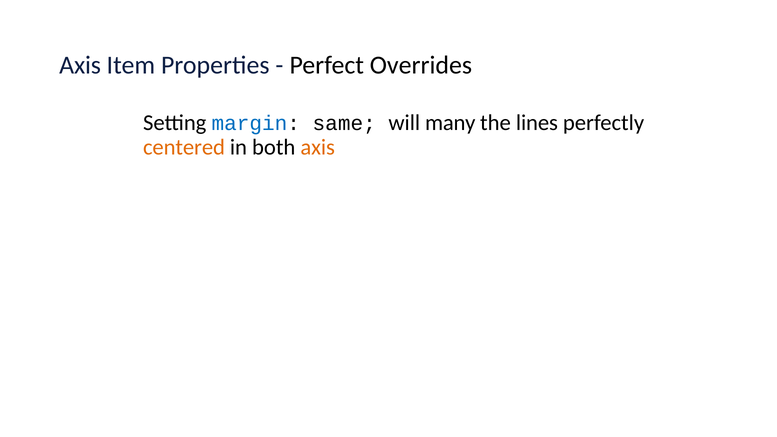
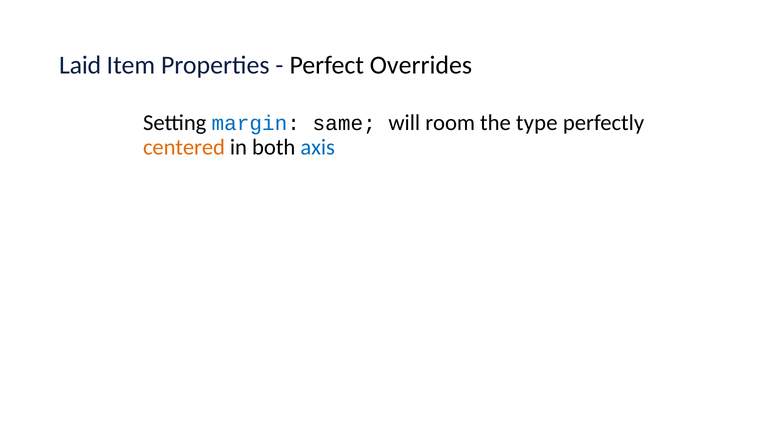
Axis at (80, 65): Axis -> Laid
many: many -> room
lines: lines -> type
axis at (318, 147) colour: orange -> blue
